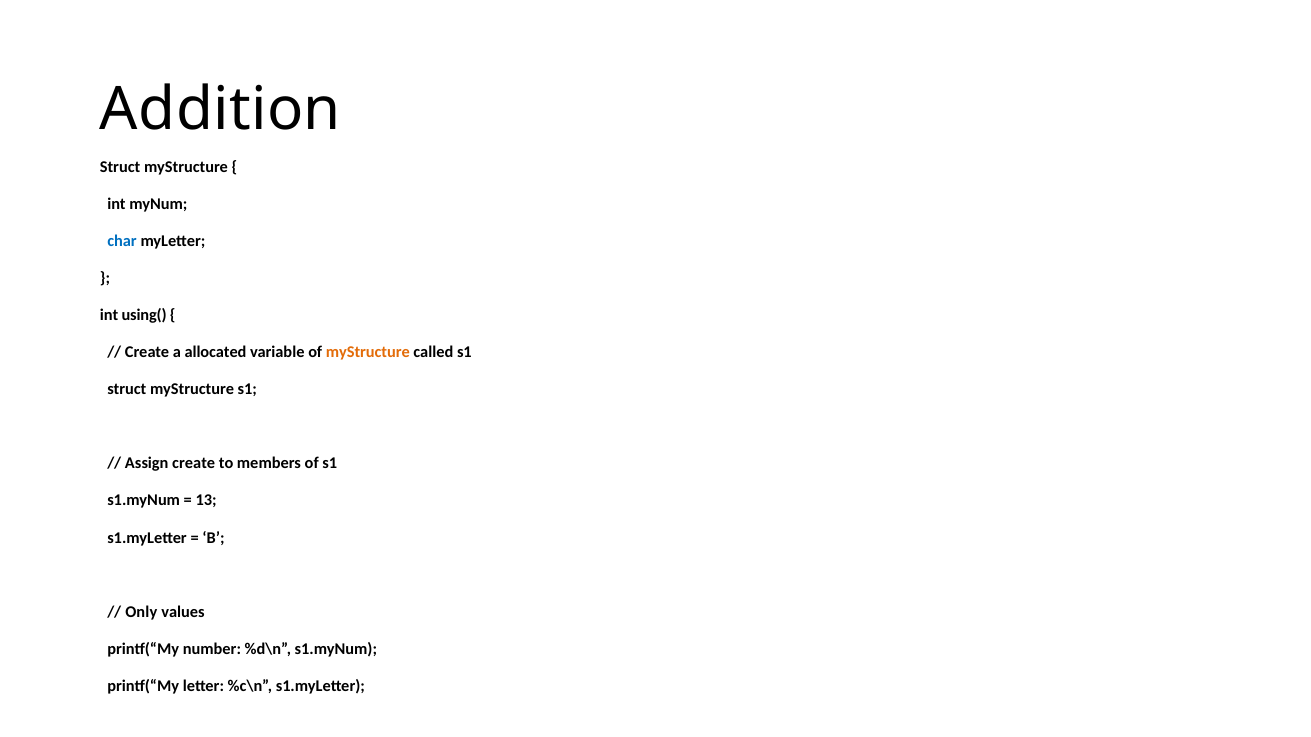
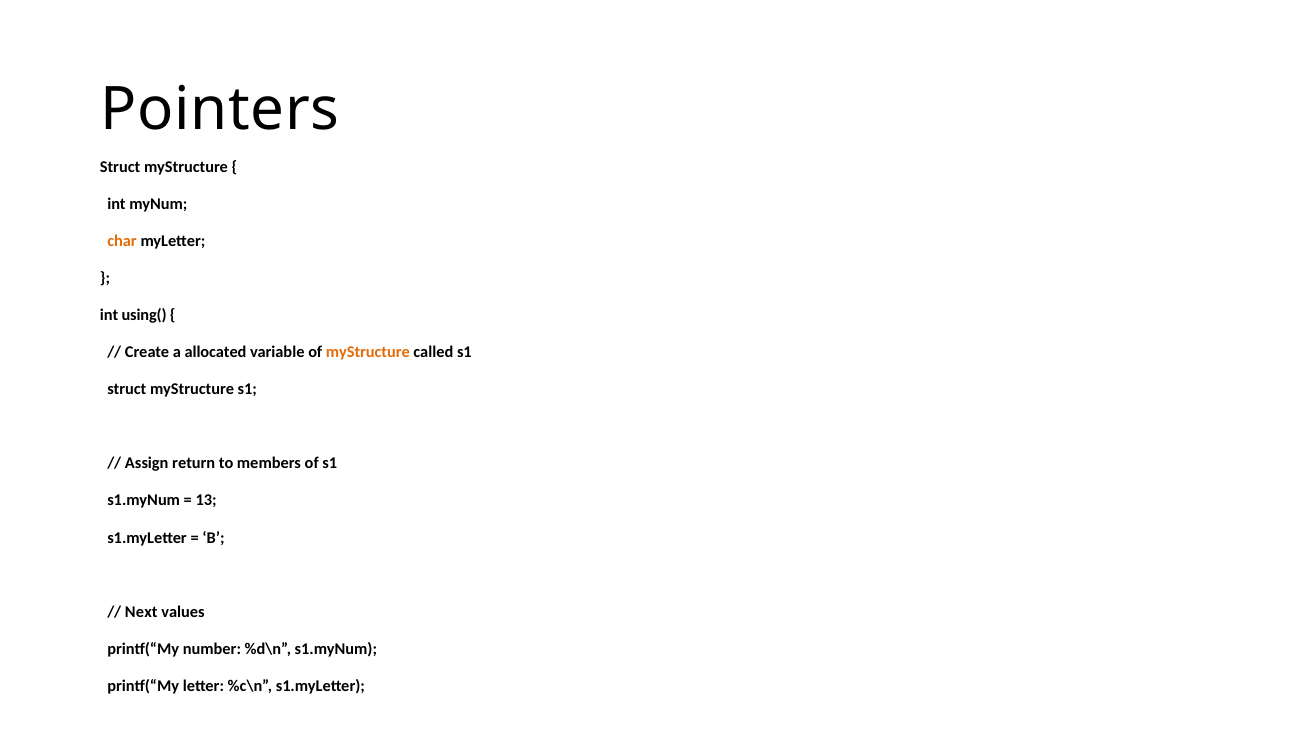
Addition: Addition -> Pointers
char colour: blue -> orange
Assign create: create -> return
Only: Only -> Next
